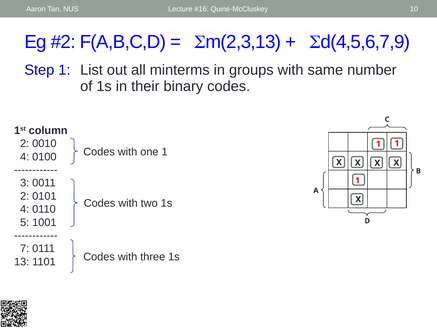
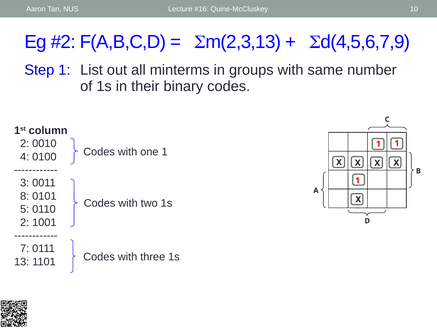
2 at (25, 196): 2 -> 8
4 at (25, 209): 4 -> 5
5 at (25, 222): 5 -> 2
